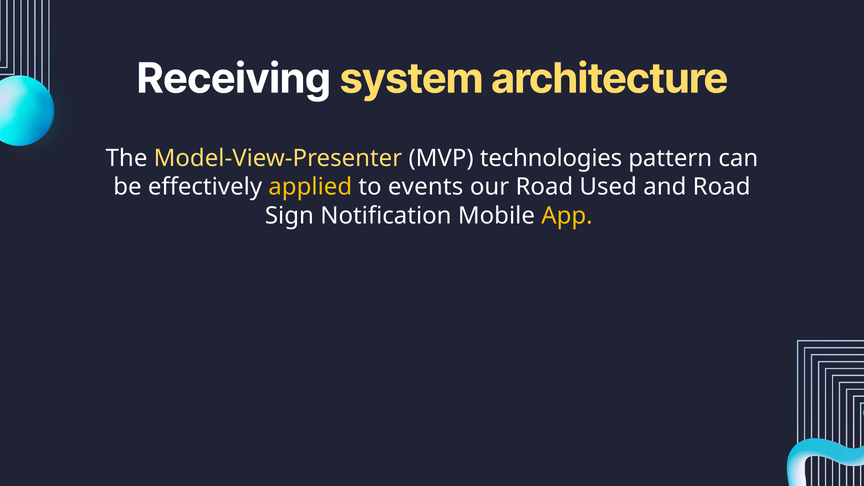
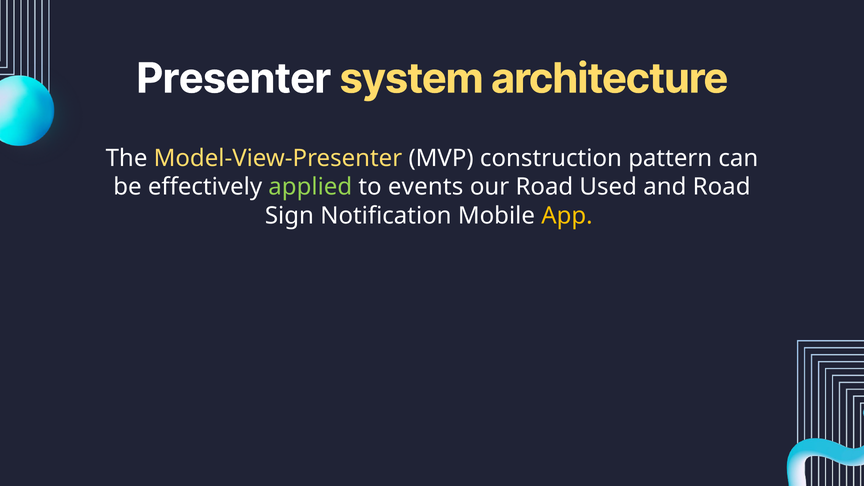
Receiving: Receiving -> Presenter
technologies: technologies -> construction
applied colour: yellow -> light green
